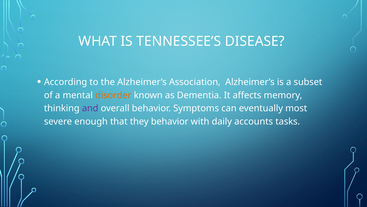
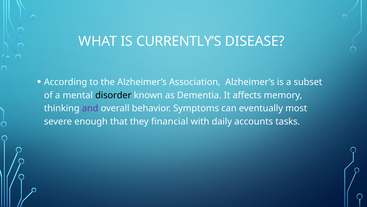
TENNESSEE’S: TENNESSEE’S -> CURRENTLY’S
disorder colour: orange -> black
they behavior: behavior -> financial
